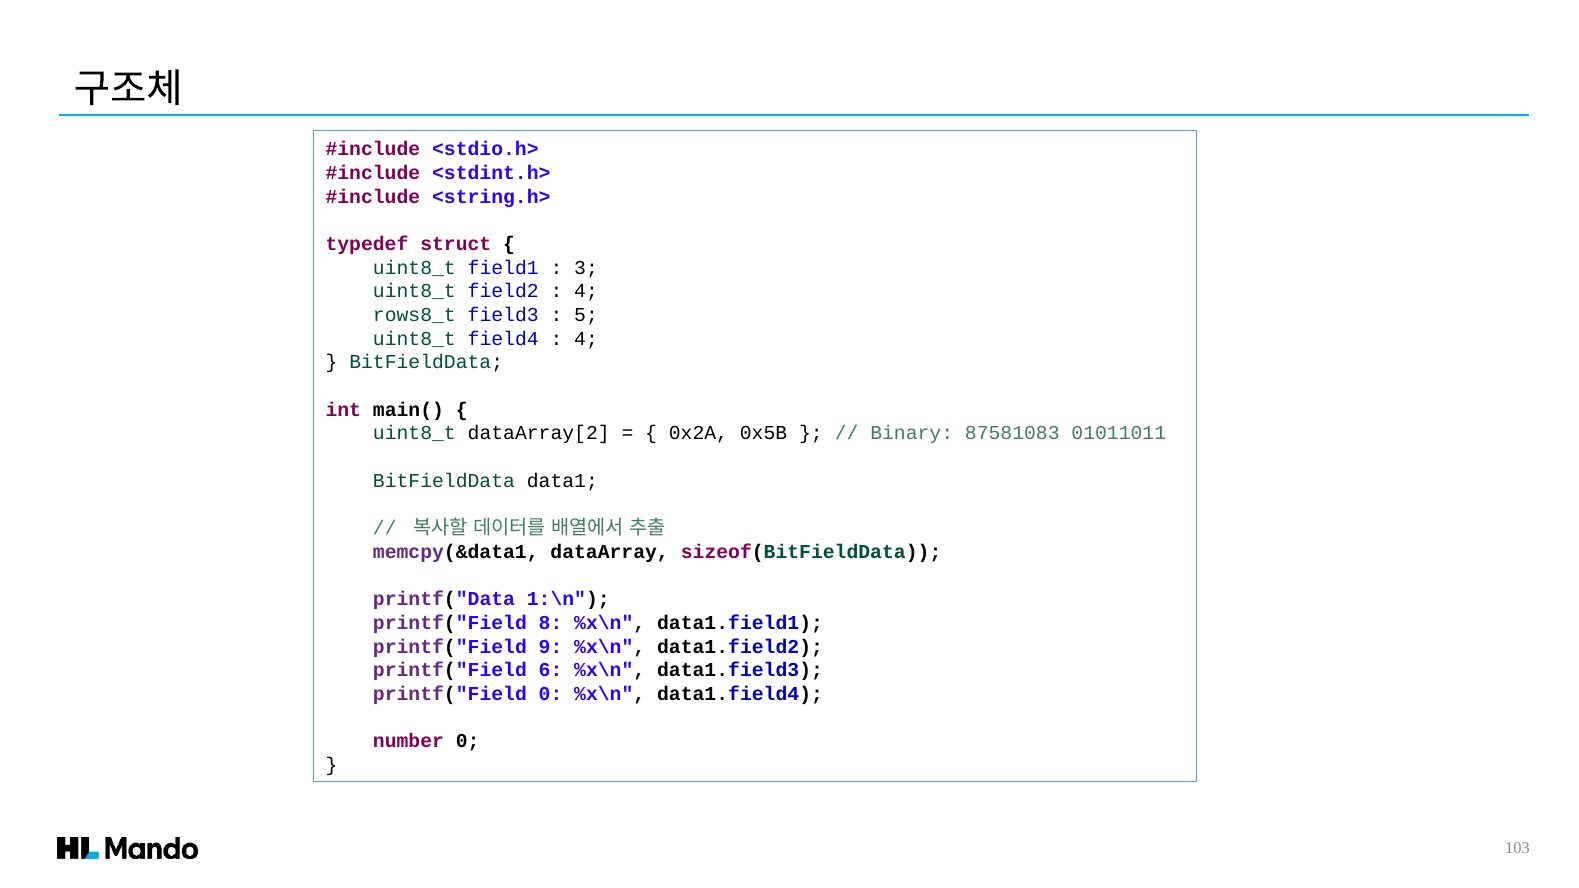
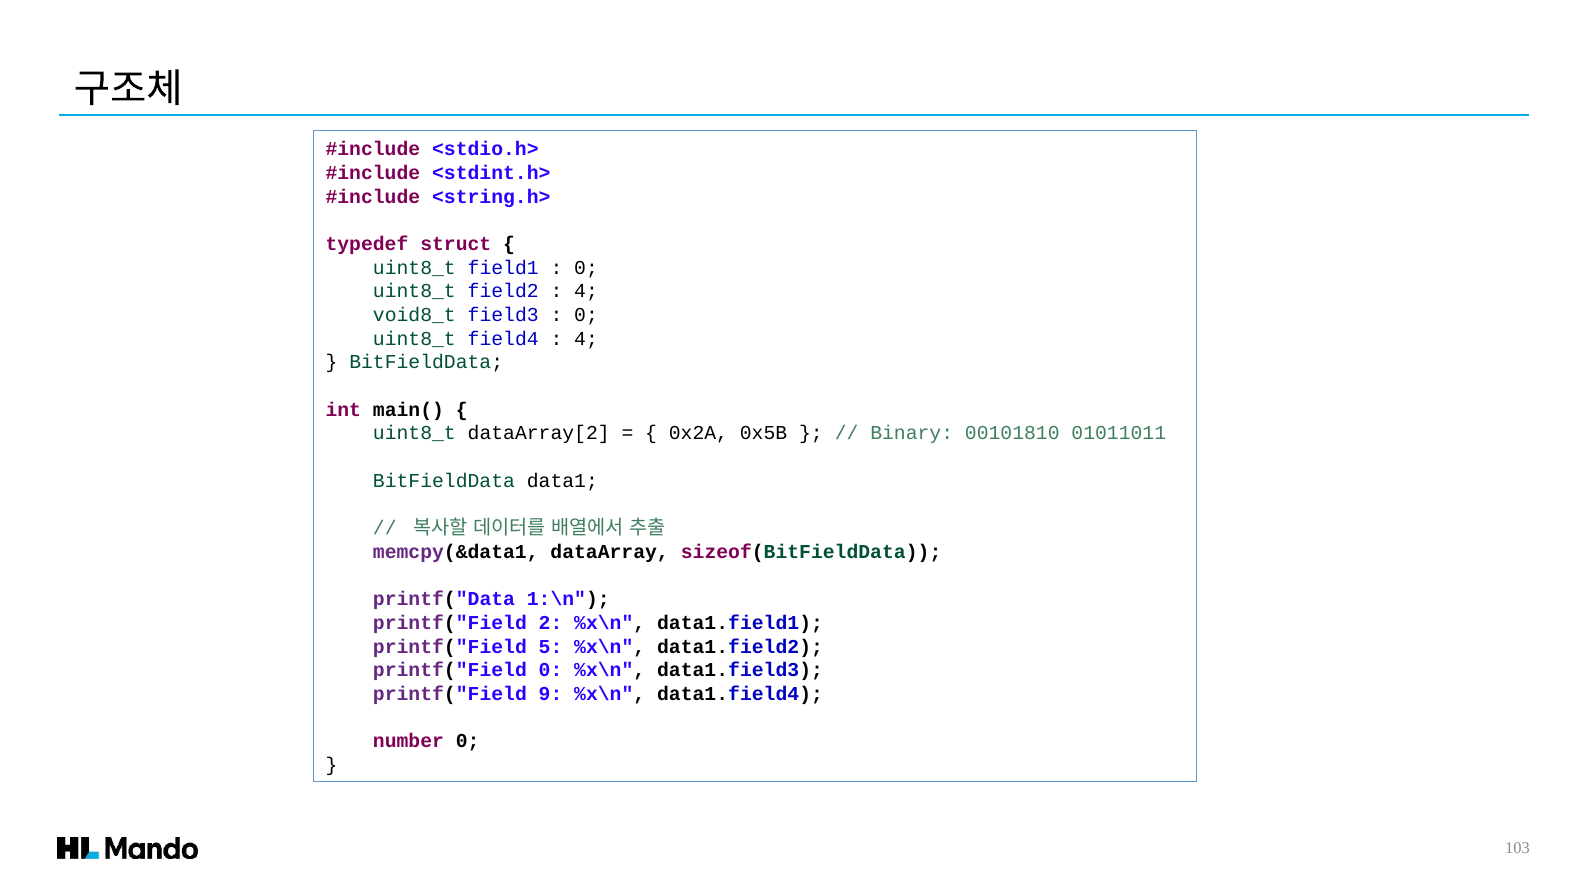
3 at (586, 268): 3 -> 0
rows8_t: rows8_t -> void8_t
5 at (586, 315): 5 -> 0
87581083: 87581083 -> 00101810
8: 8 -> 2
9: 9 -> 5
printf("Field 6: 6 -> 0
printf("Field 0: 0 -> 9
